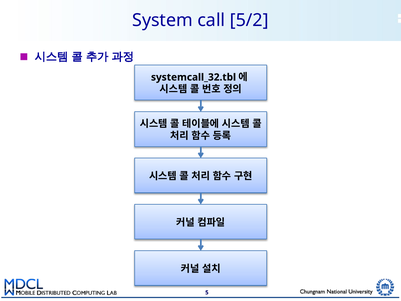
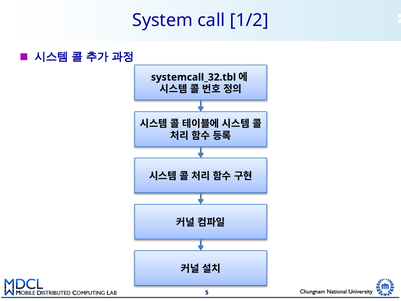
5/2: 5/2 -> 1/2
